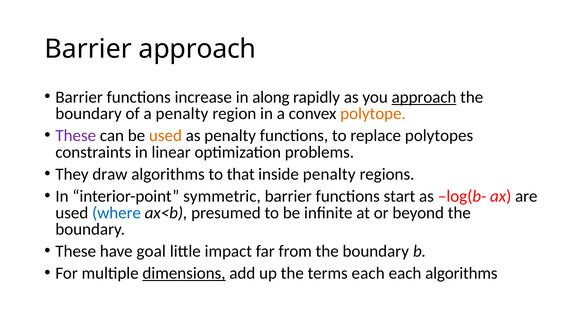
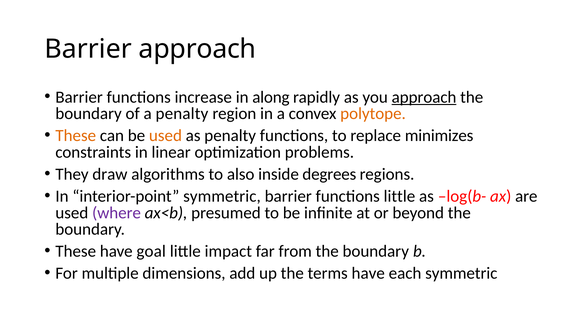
These at (76, 136) colour: purple -> orange
polytopes: polytopes -> minimizes
that: that -> also
inside penalty: penalty -> degrees
functions start: start -> little
where colour: blue -> purple
dimensions underline: present -> none
terms each: each -> have
each algorithms: algorithms -> symmetric
